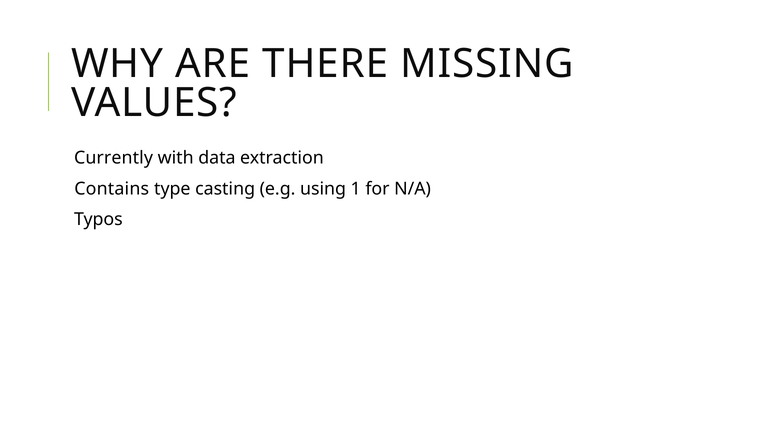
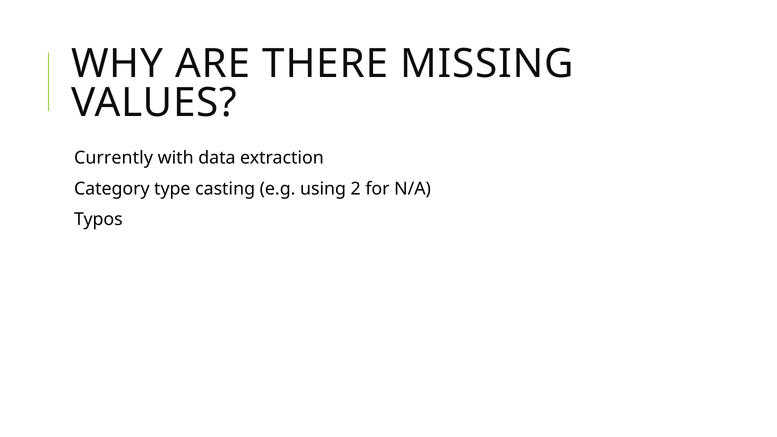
Contains: Contains -> Category
1: 1 -> 2
